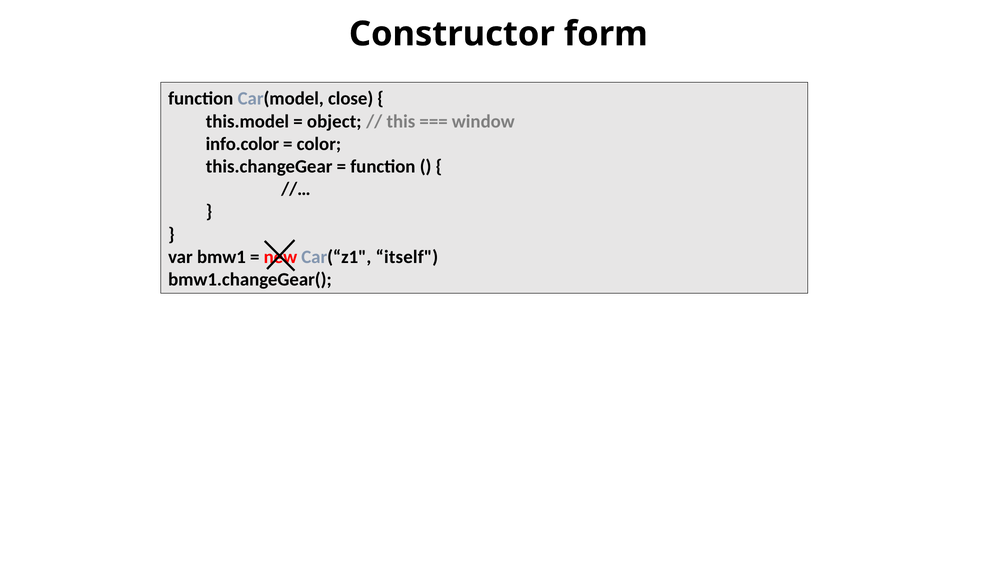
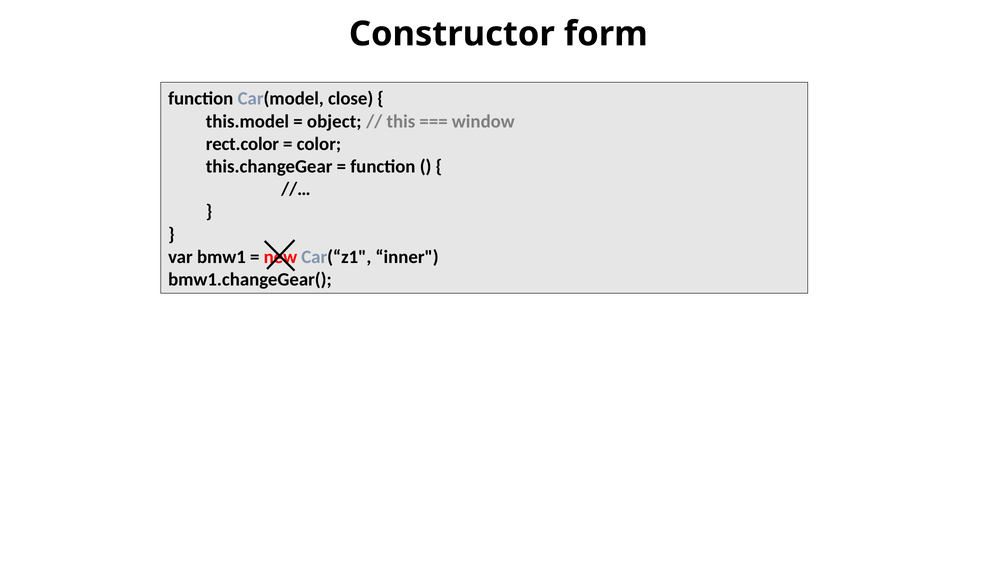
info.color: info.color -> rect.color
itself: itself -> inner
